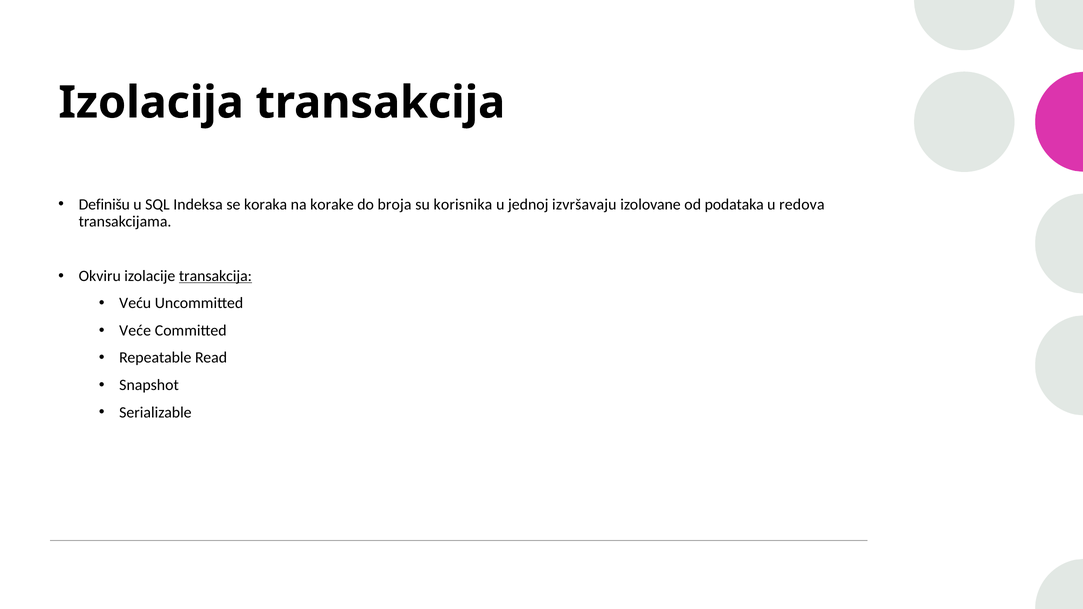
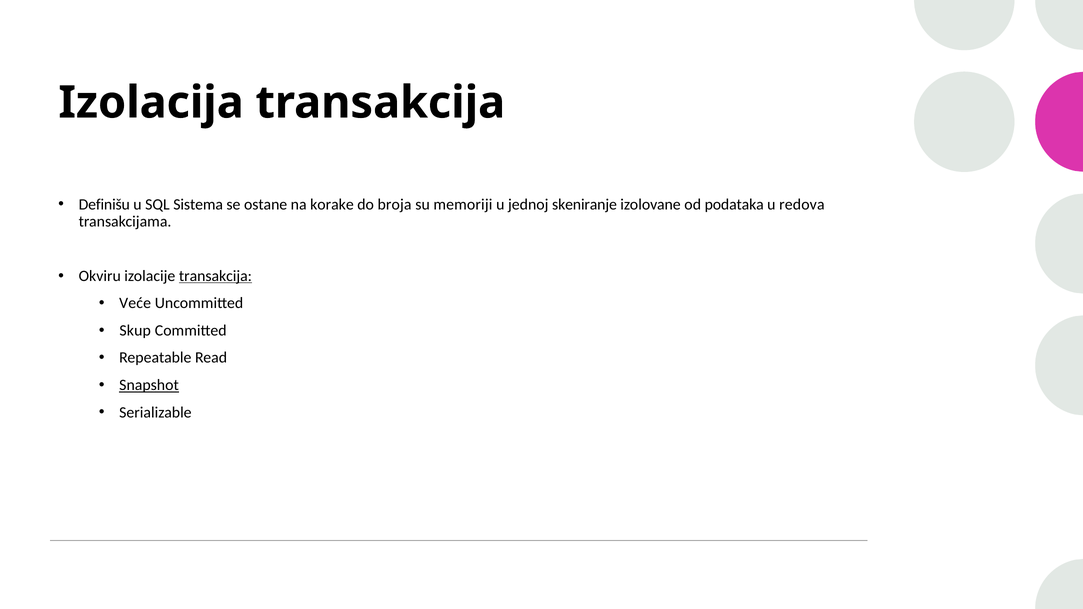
Indeksa: Indeksa -> Sistema
koraka: koraka -> ostane
korisnika: korisnika -> memoriji
izvršavaju: izvršavaju -> skeniranje
Veću: Veću -> Veće
Veće: Veće -> Skup
Snapshot underline: none -> present
